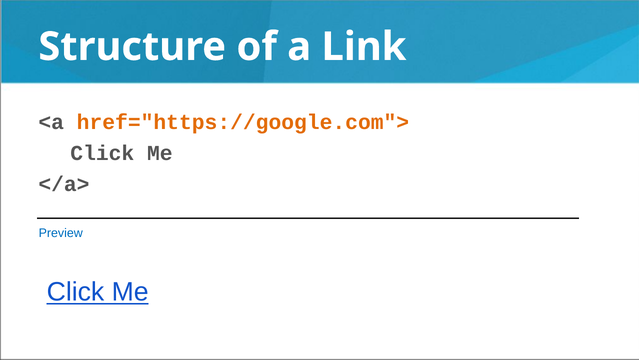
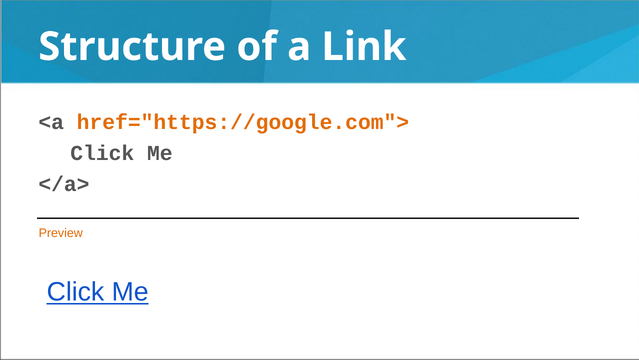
Preview colour: blue -> orange
